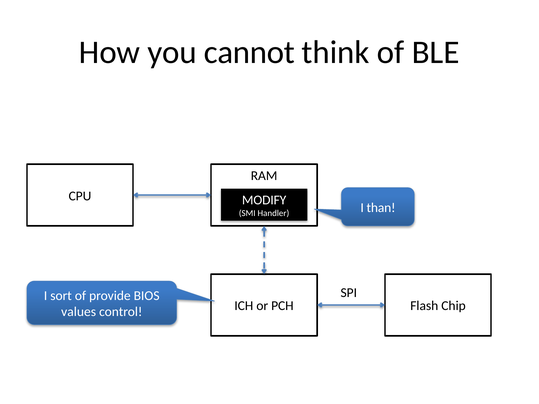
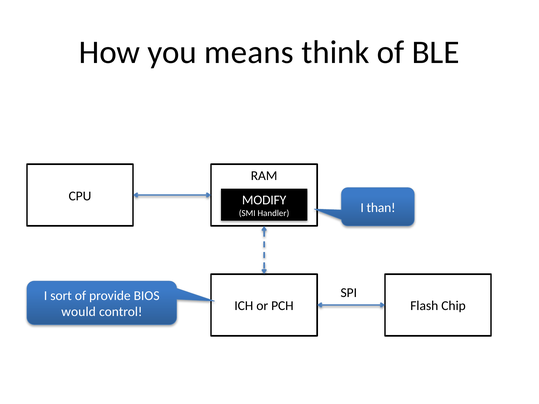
cannot: cannot -> means
values: values -> would
